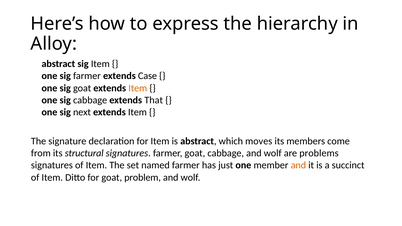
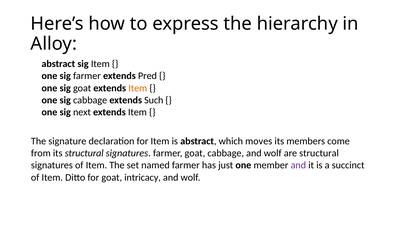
Case: Case -> Pred
That: That -> Such
are problems: problems -> structural
and at (298, 165) colour: orange -> purple
problem: problem -> intricacy
